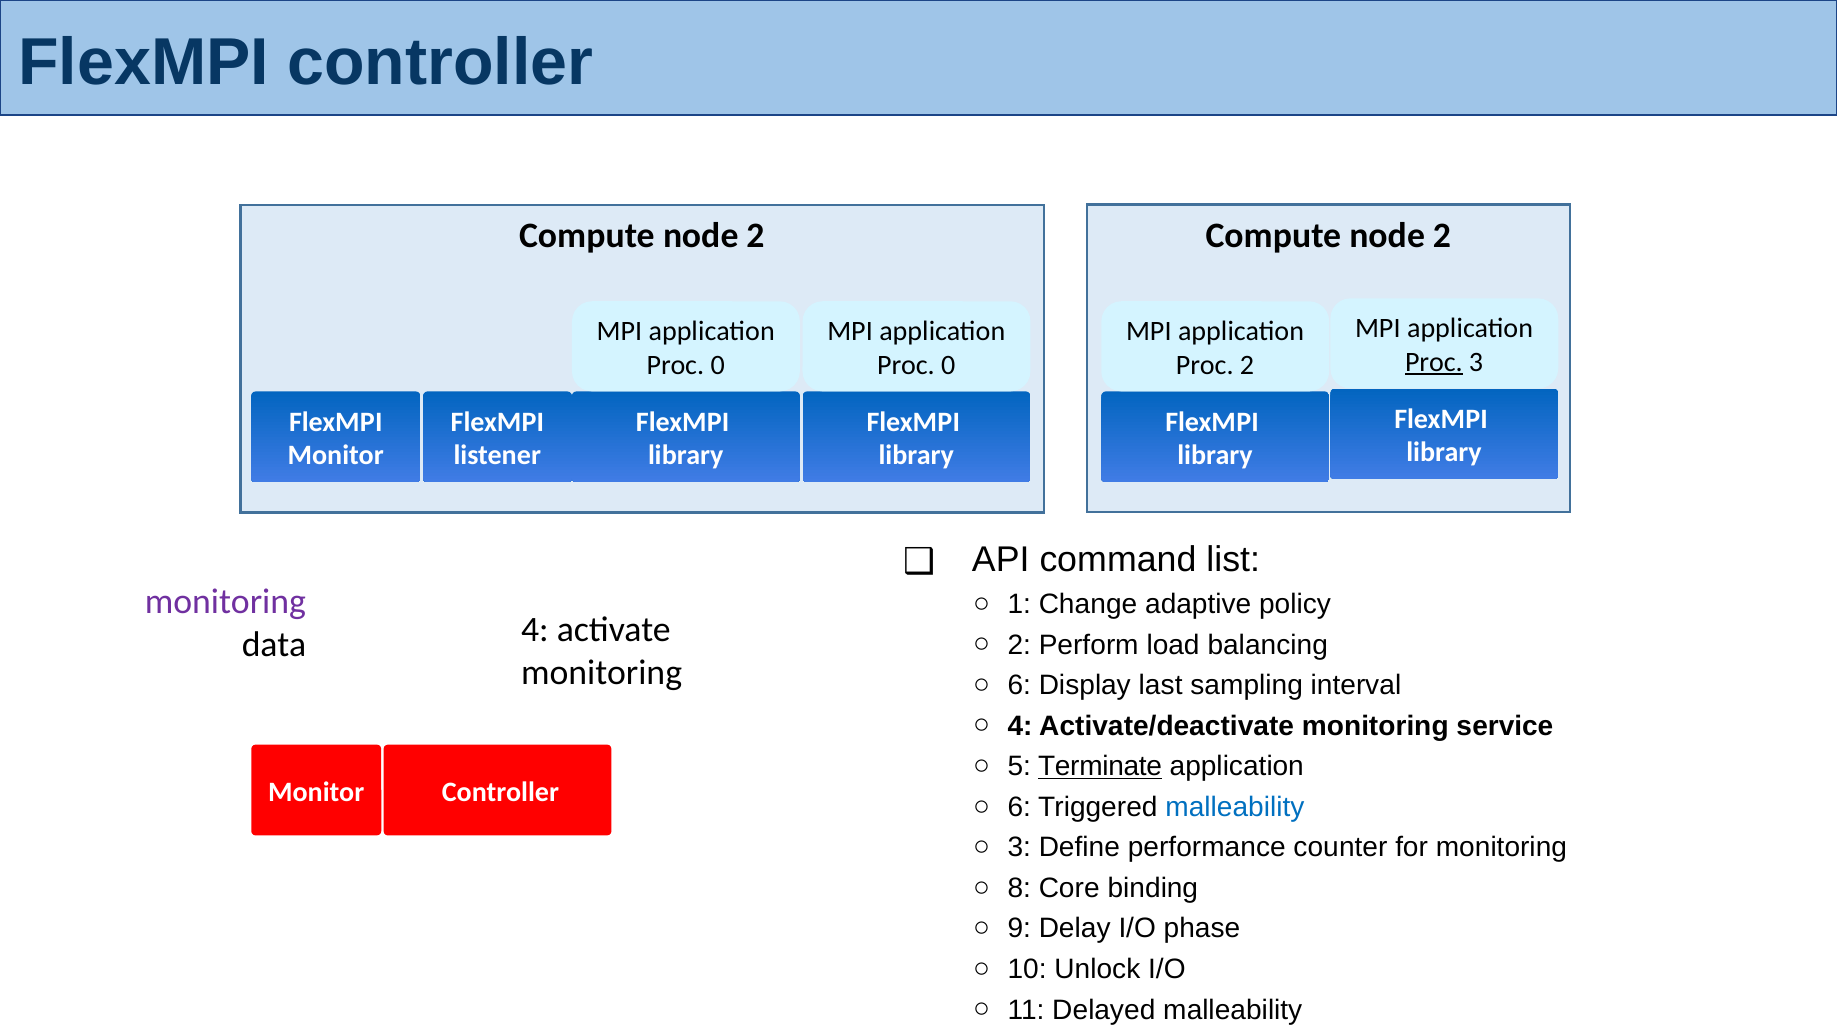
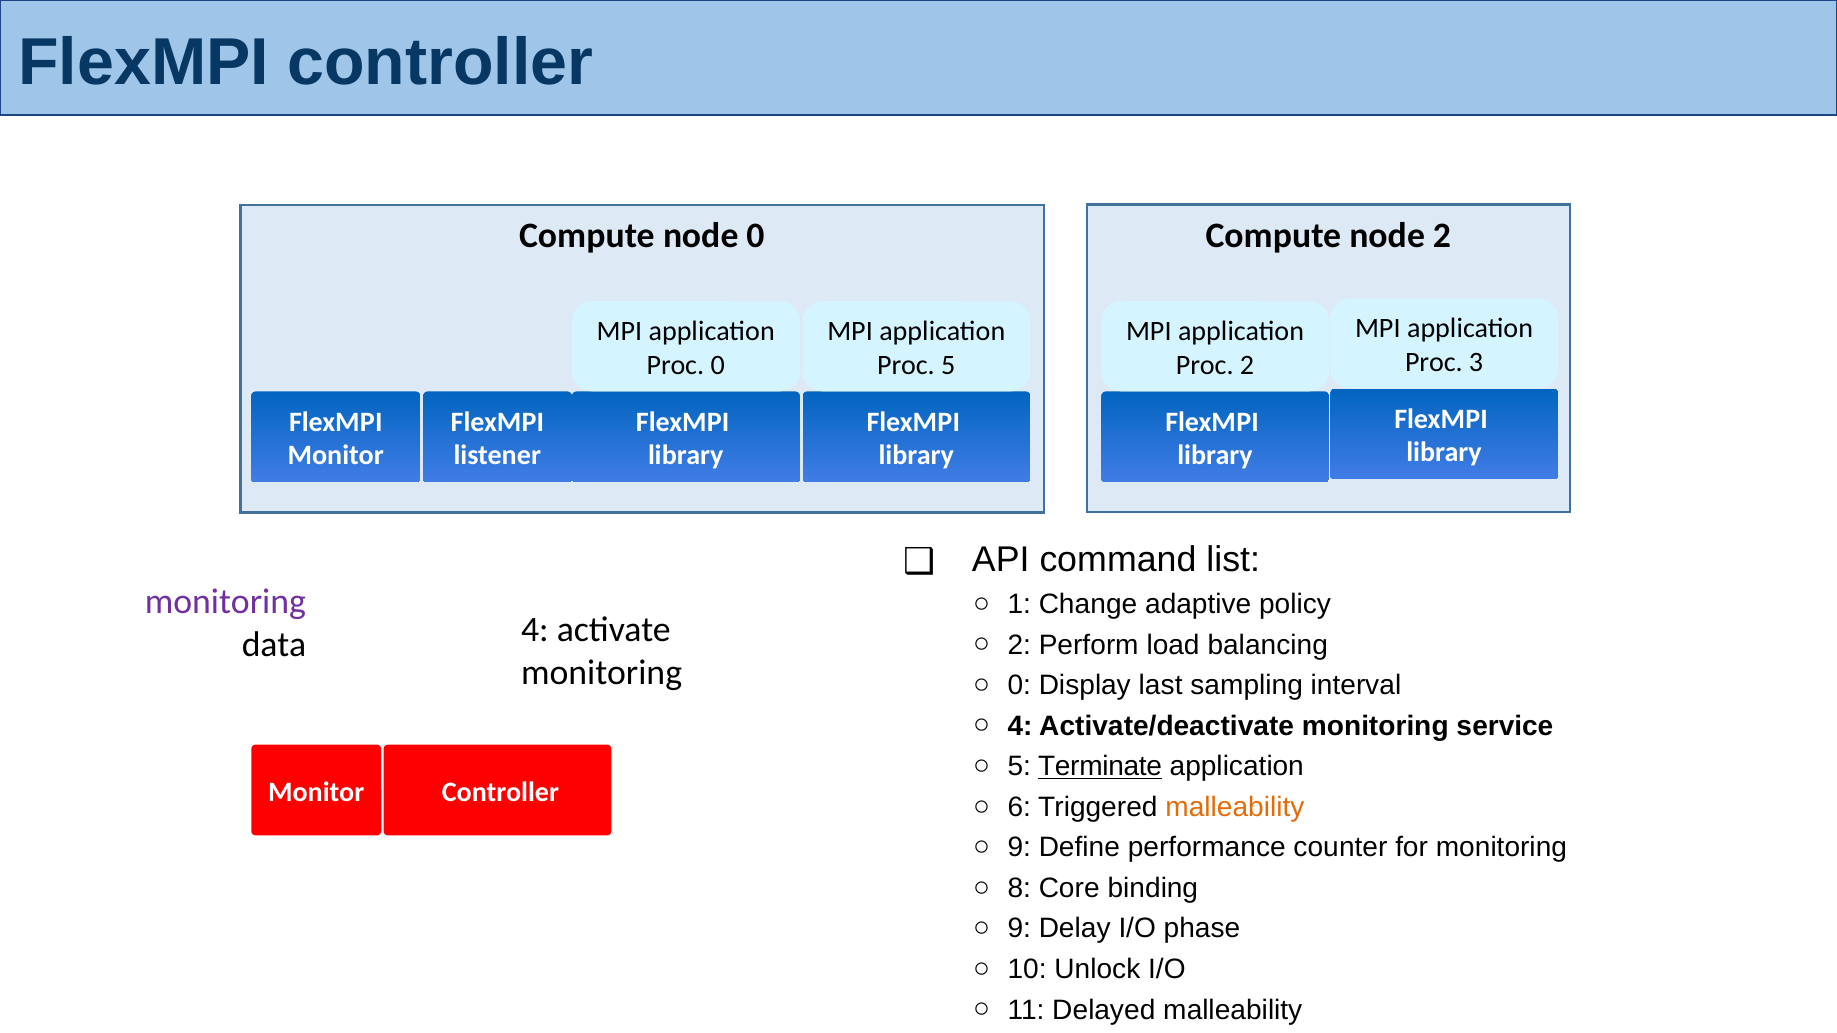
2 at (756, 236): 2 -> 0
Proc at (1434, 362) underline: present -> none
0 at (948, 365): 0 -> 5
6 at (1019, 686): 6 -> 0
malleability at (1235, 807) colour: blue -> orange
3 at (1019, 848): 3 -> 9
